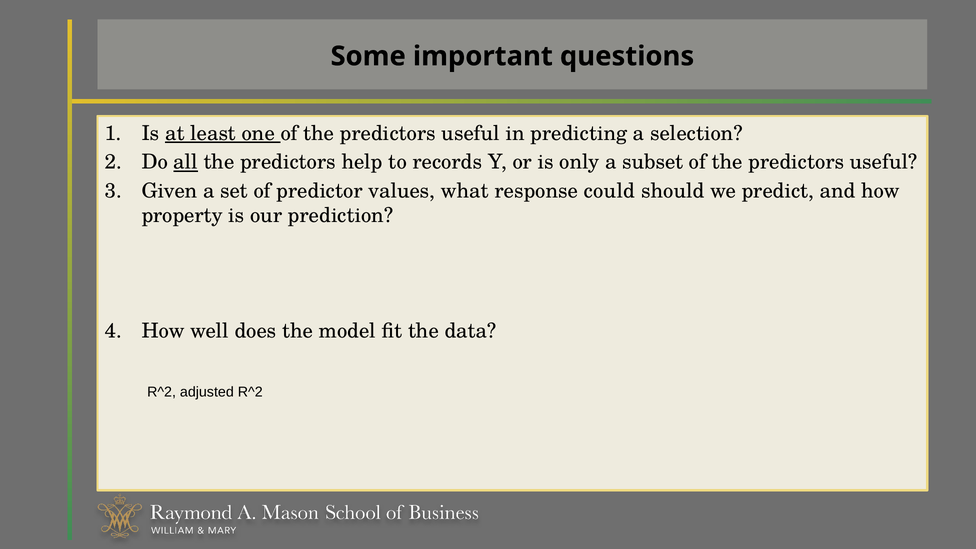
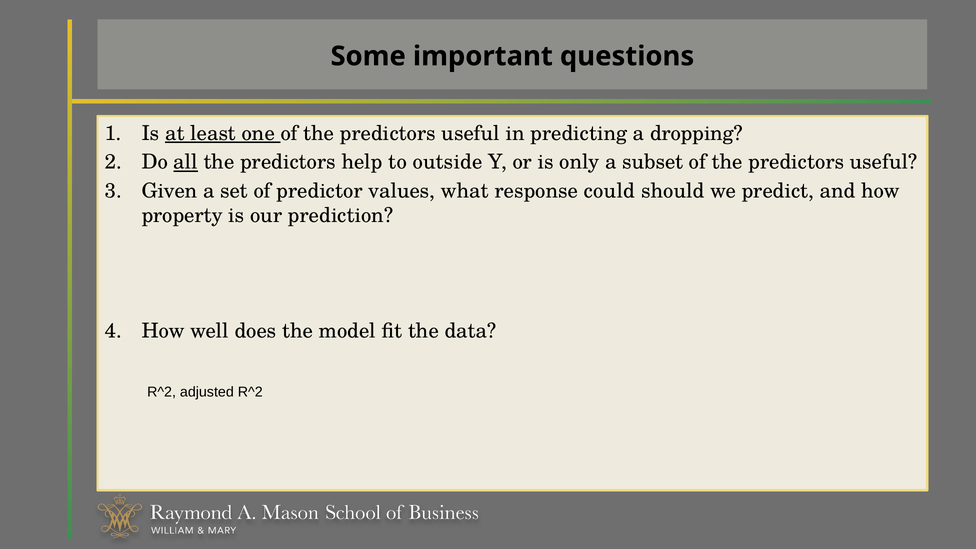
selection: selection -> dropping
records: records -> outside
